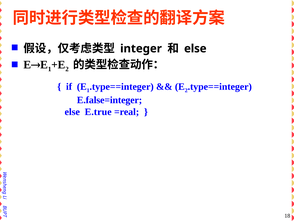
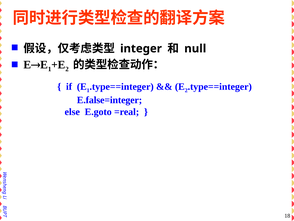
else at (195, 48): else -> null
E.true: E.true -> E.goto
